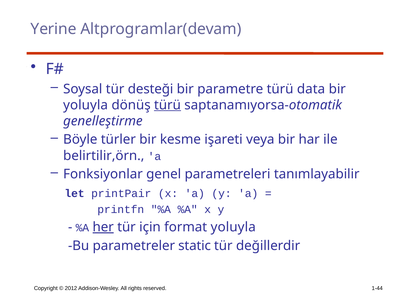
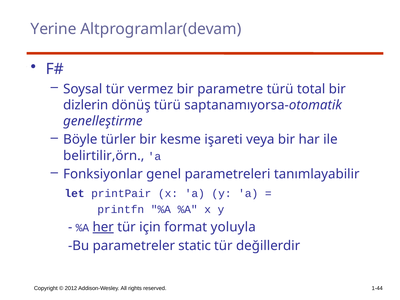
desteği: desteği -> vermez
data: data -> total
yoluyla at (86, 105): yoluyla -> dizlerin
türü at (167, 105) underline: present -> none
